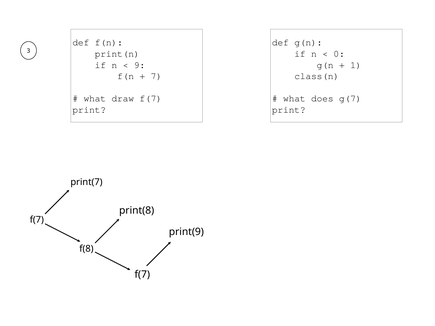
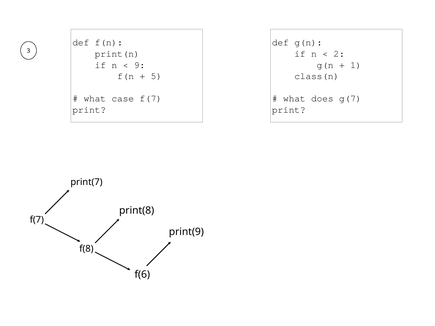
0: 0 -> 2
7: 7 -> 5
draw: draw -> case
f(7 at (142, 275): f(7 -> f(6
